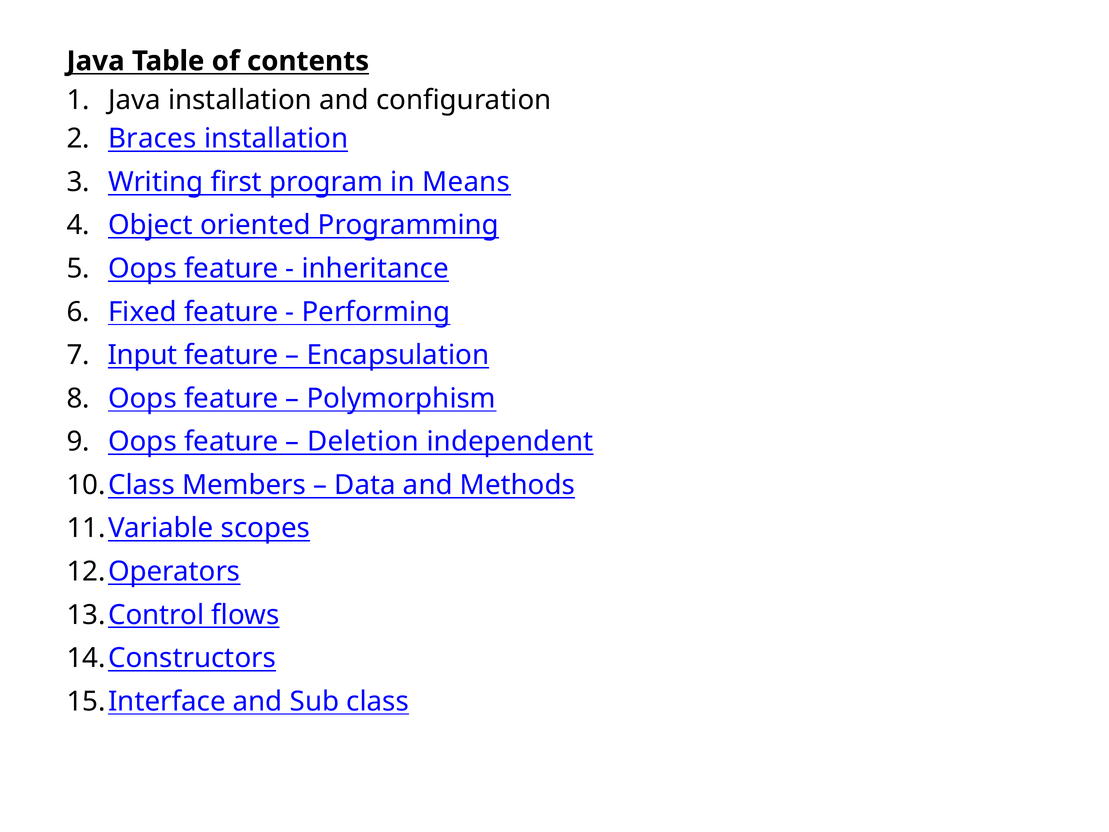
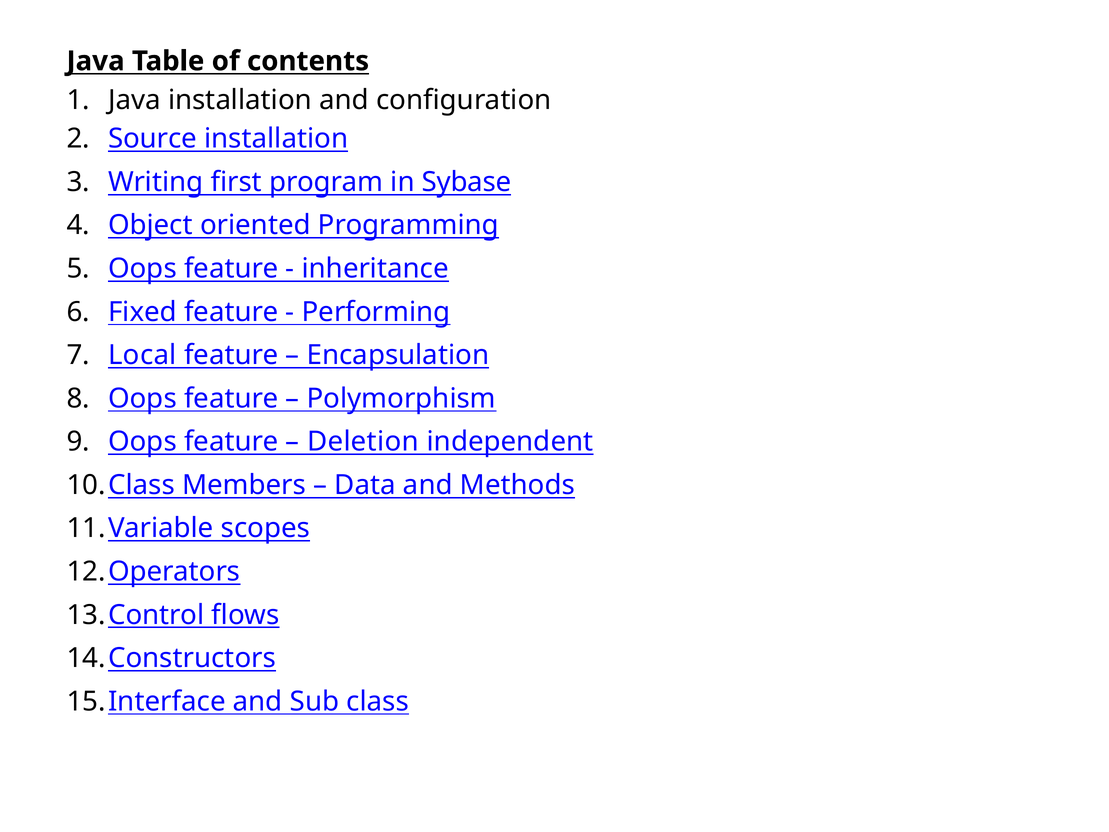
Braces: Braces -> Source
Means: Means -> Sybase
Input: Input -> Local
